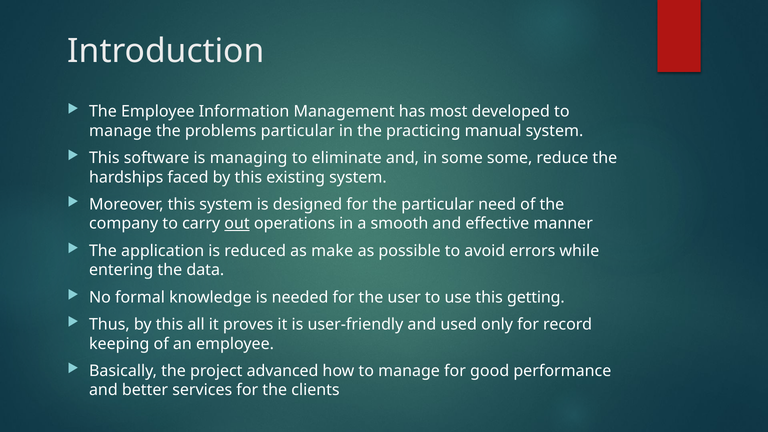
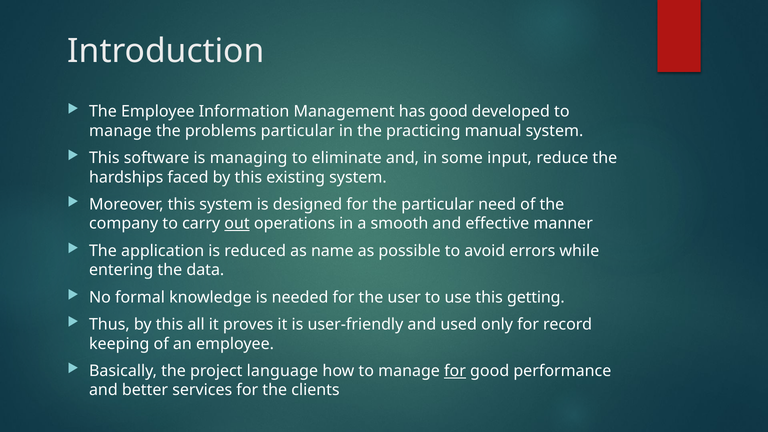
has most: most -> good
some some: some -> input
make: make -> name
advanced: advanced -> language
for at (455, 371) underline: none -> present
